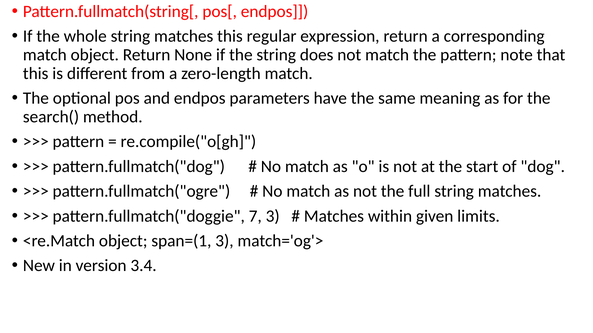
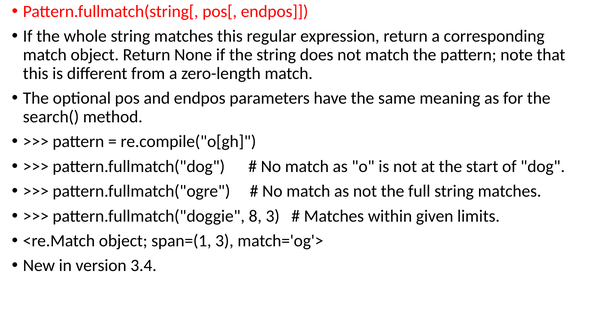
7: 7 -> 8
